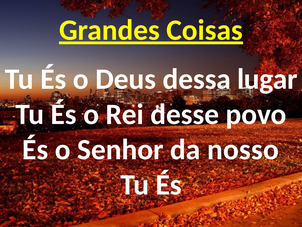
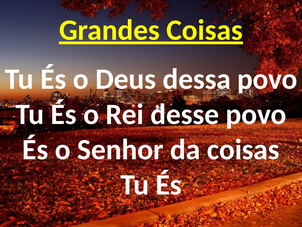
dessa lugar: lugar -> povo
da nosso: nosso -> coisas
